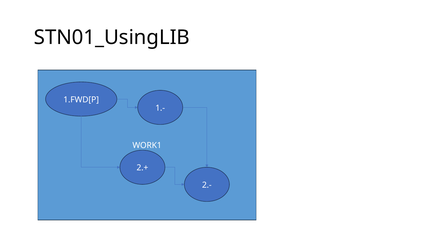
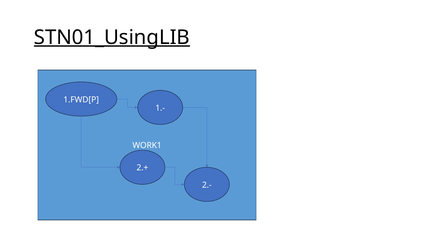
STN01_UsingLIB underline: none -> present
